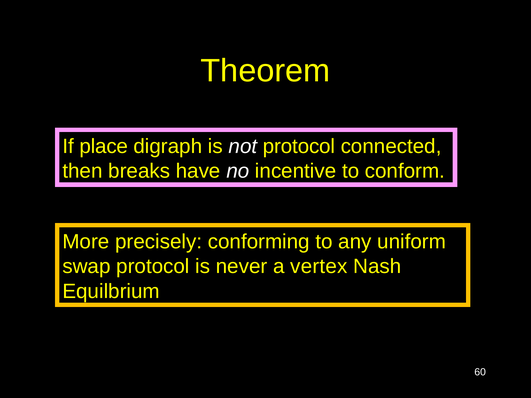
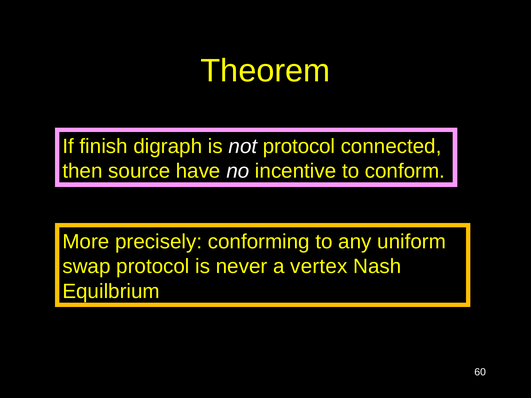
place: place -> finish
breaks: breaks -> source
